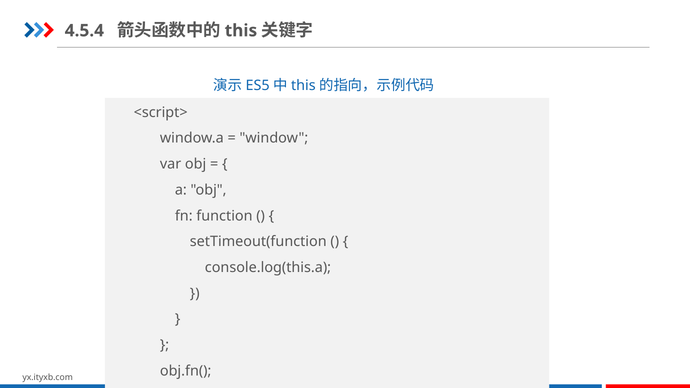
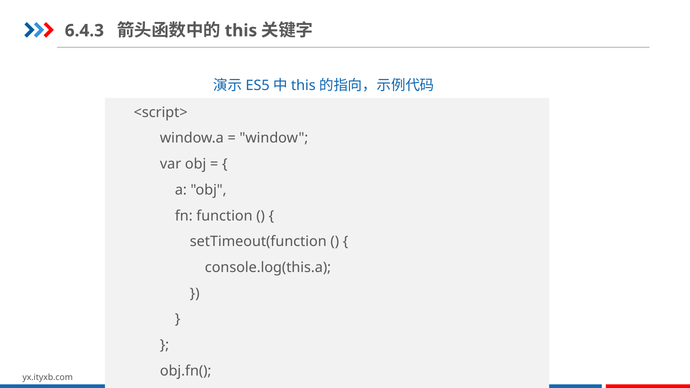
4.5.4: 4.5.4 -> 6.4.3
